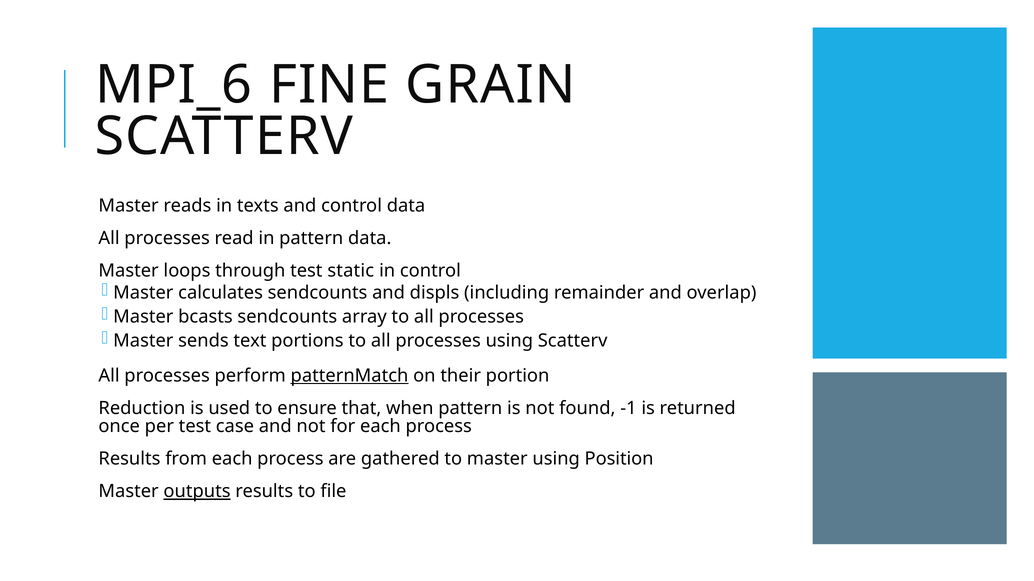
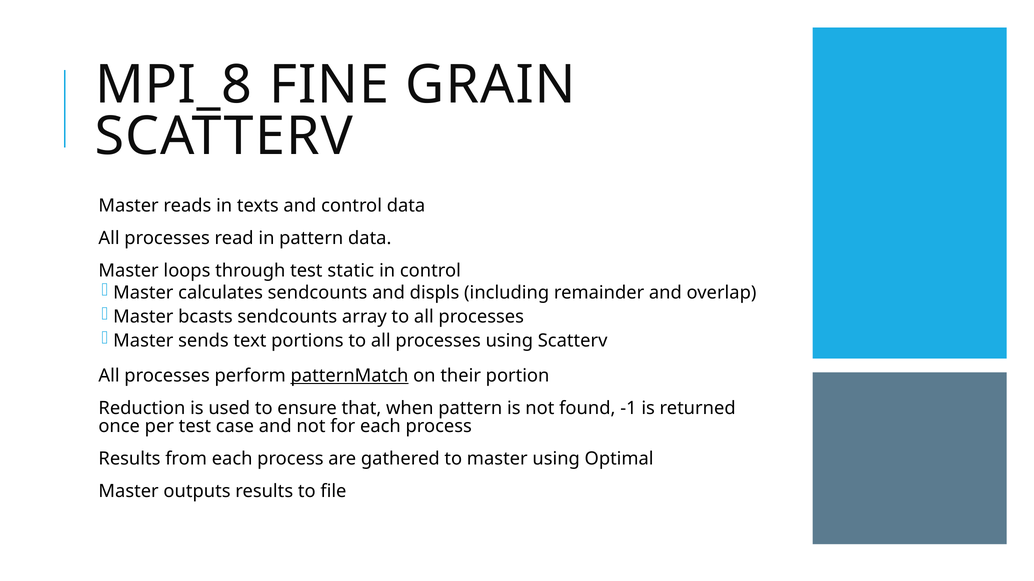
MPI_6: MPI_6 -> MPI_8
Position: Position -> Optimal
outputs underline: present -> none
